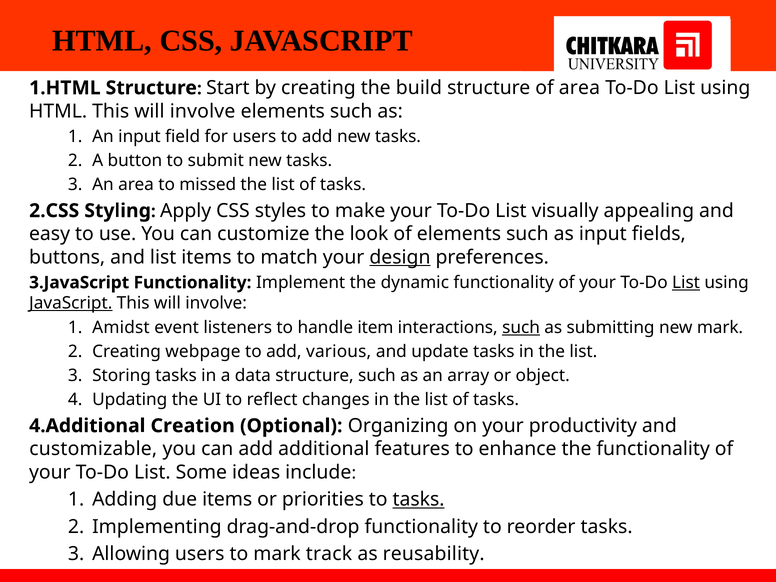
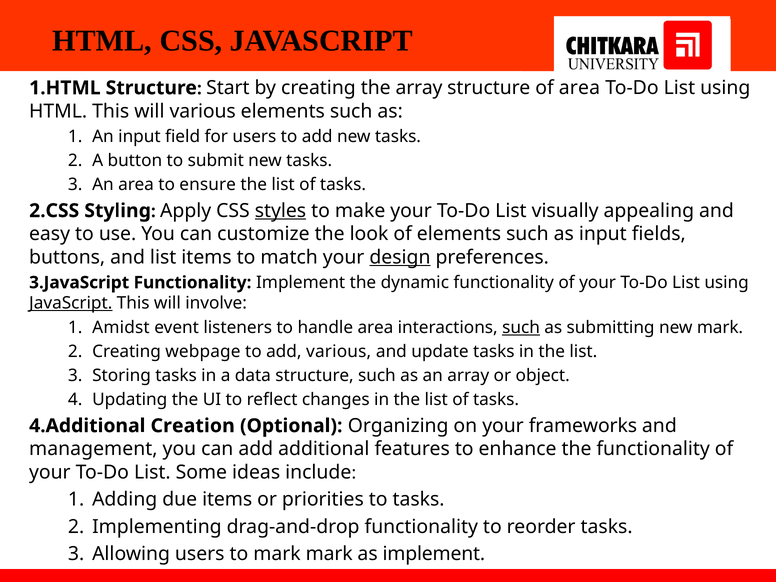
the build: build -> array
HTML This will involve: involve -> various
missed: missed -> ensure
styles underline: none -> present
List at (686, 283) underline: present -> none
handle item: item -> area
productivity: productivity -> frameworks
customizable: customizable -> management
tasks at (419, 500) underline: present -> none
mark track: track -> mark
as reusability: reusability -> implement
